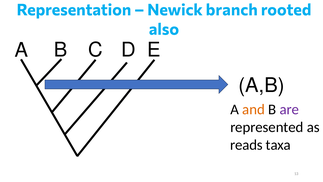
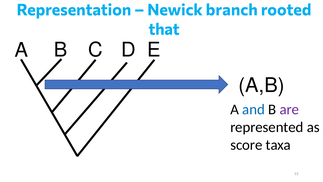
also: also -> that
and colour: orange -> blue
reads: reads -> score
